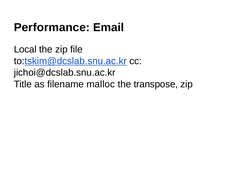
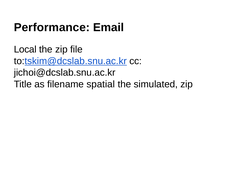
malloc: malloc -> spatial
transpose: transpose -> simulated
